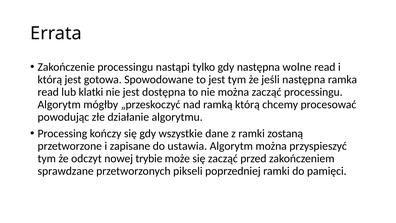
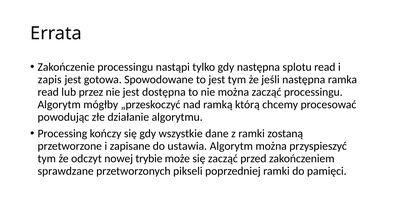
wolne: wolne -> splotu
którą at (50, 79): którą -> zapis
klatki: klatki -> przez
